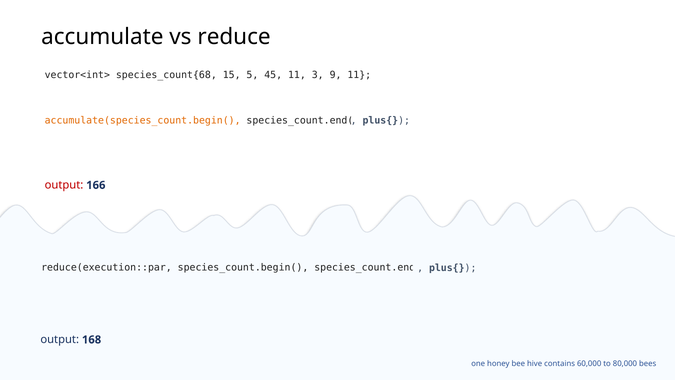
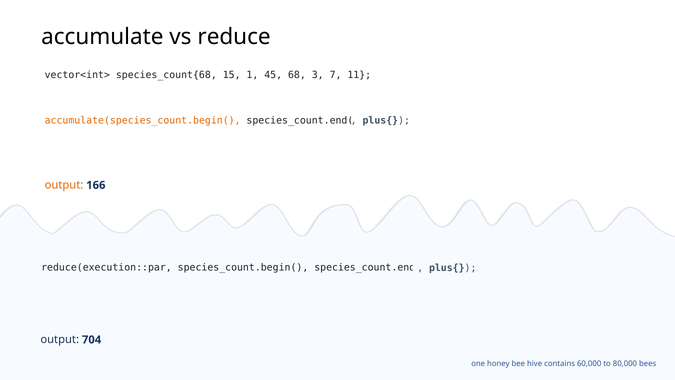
5: 5 -> 1
45 11: 11 -> 68
9: 9 -> 7
output at (64, 185) colour: red -> orange
168: 168 -> 704
